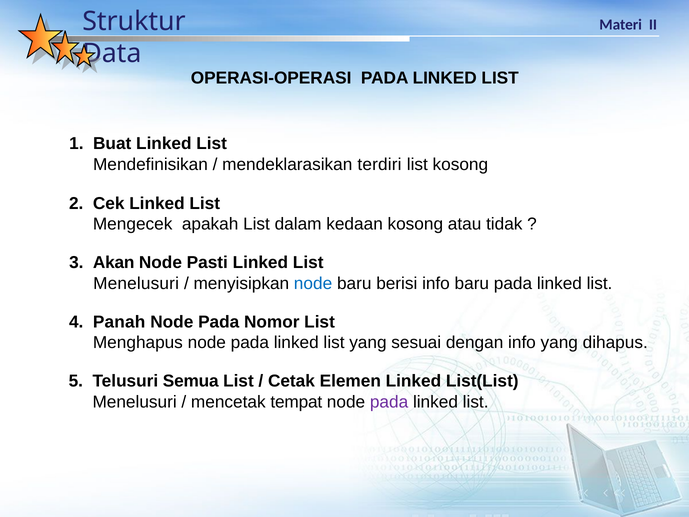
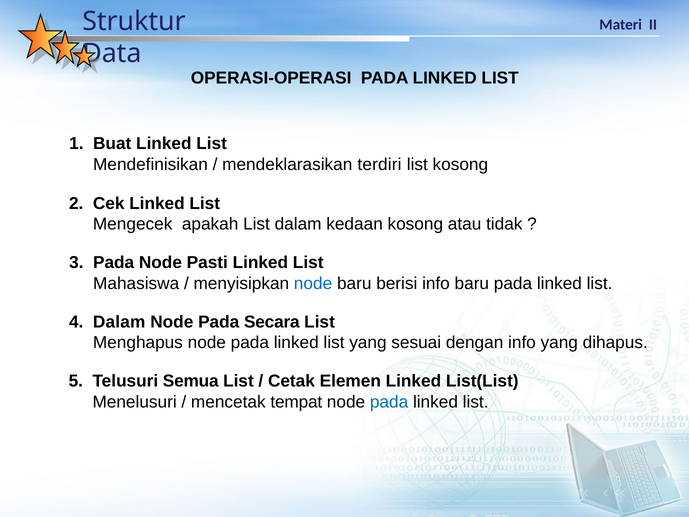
3 Akan: Akan -> Pada
Menelusuri at (136, 283): Menelusuri -> Mahasiswa
4 Panah: Panah -> Dalam
Nomor: Nomor -> Secara
pada at (389, 402) colour: purple -> blue
